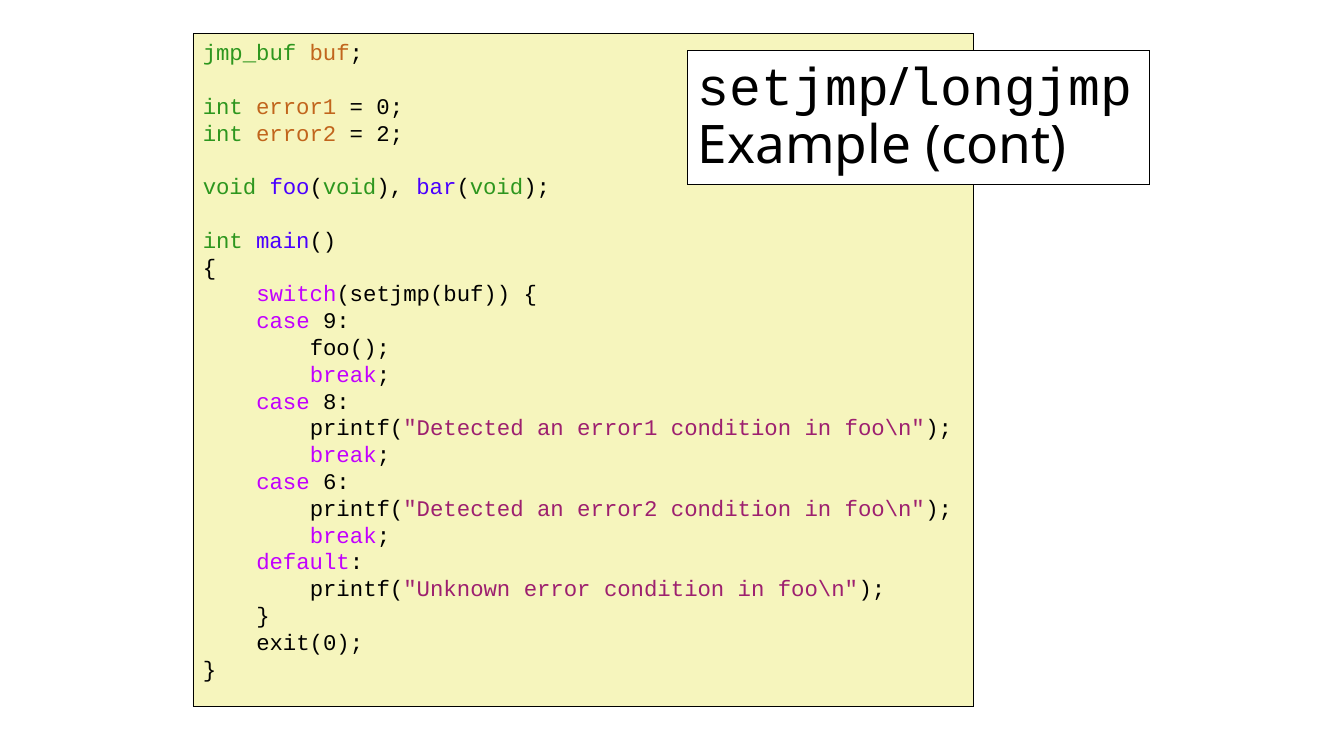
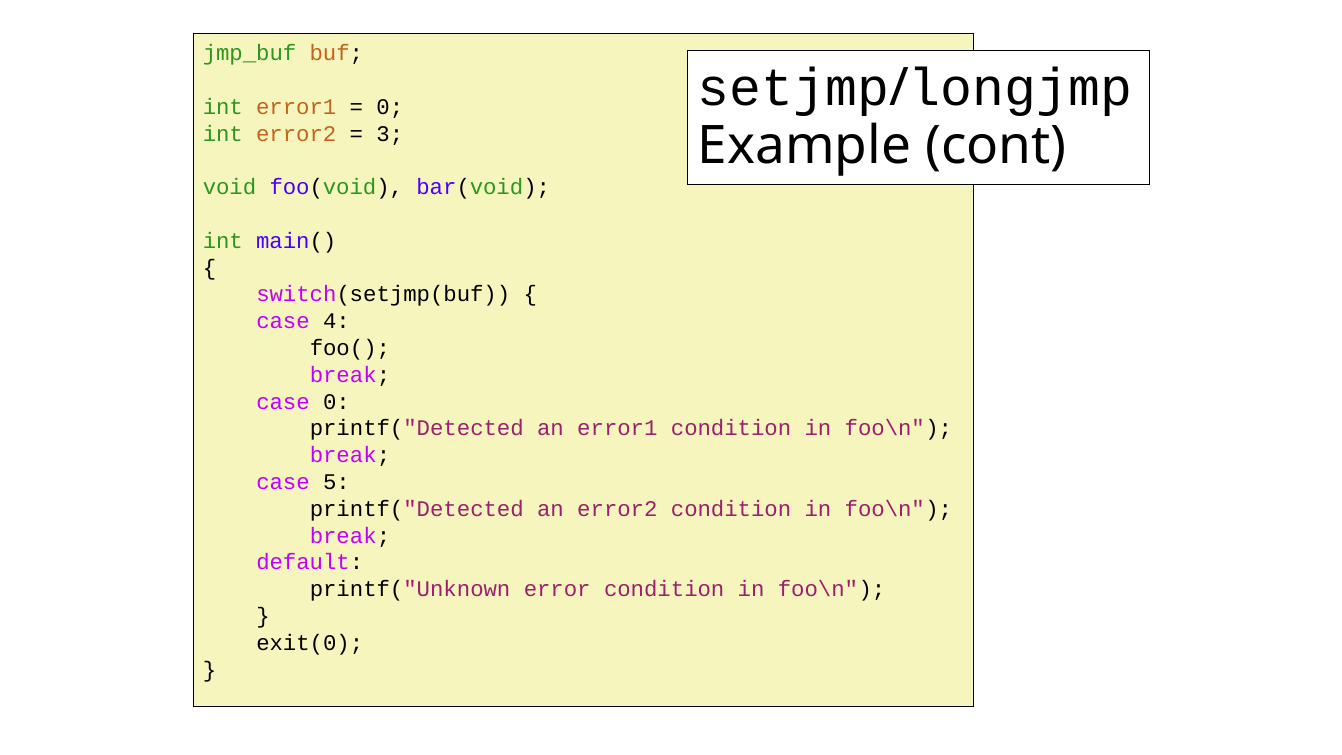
2: 2 -> 3
9: 9 -> 4
case 8: 8 -> 0
6: 6 -> 5
